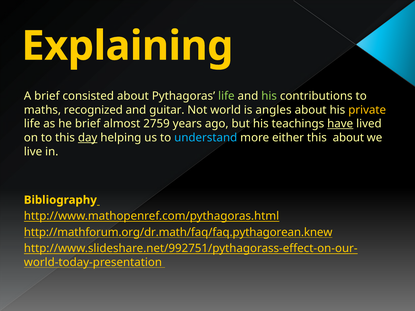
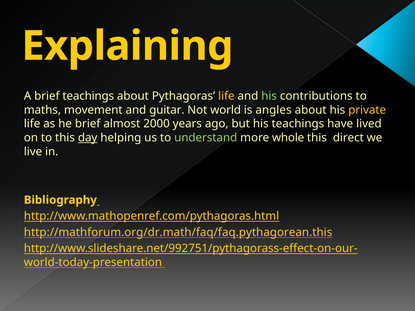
brief consisted: consisted -> teachings
life at (226, 96) colour: light green -> yellow
recognized: recognized -> movement
2759: 2759 -> 2000
have underline: present -> none
understand colour: light blue -> light green
either: either -> whole
this about: about -> direct
http://mathforum.org/dr.math/faq/faq.pythagorean.knew: http://mathforum.org/dr.math/faq/faq.pythagorean.knew -> http://mathforum.org/dr.math/faq/faq.pythagorean.this
